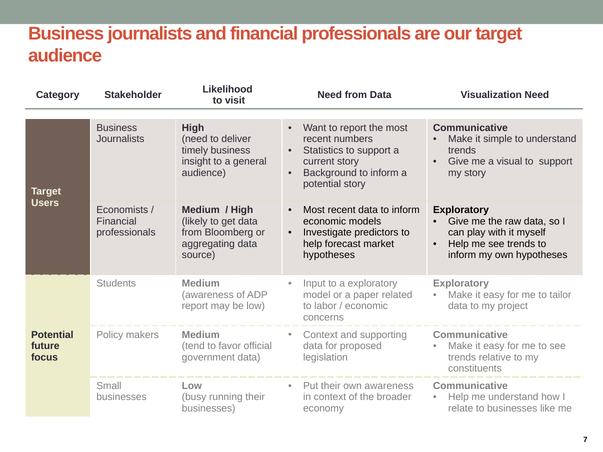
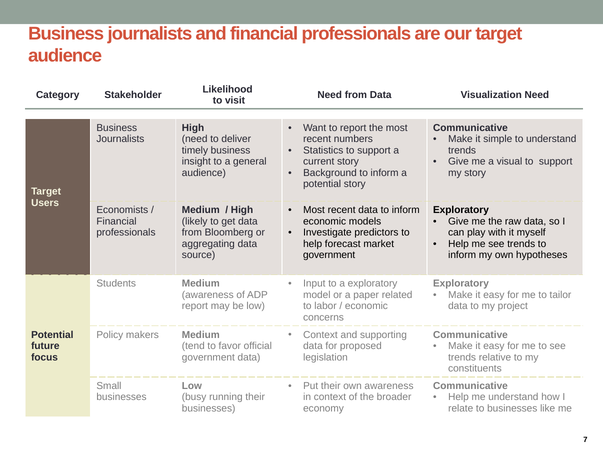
hypotheses at (329, 255): hypotheses -> government
